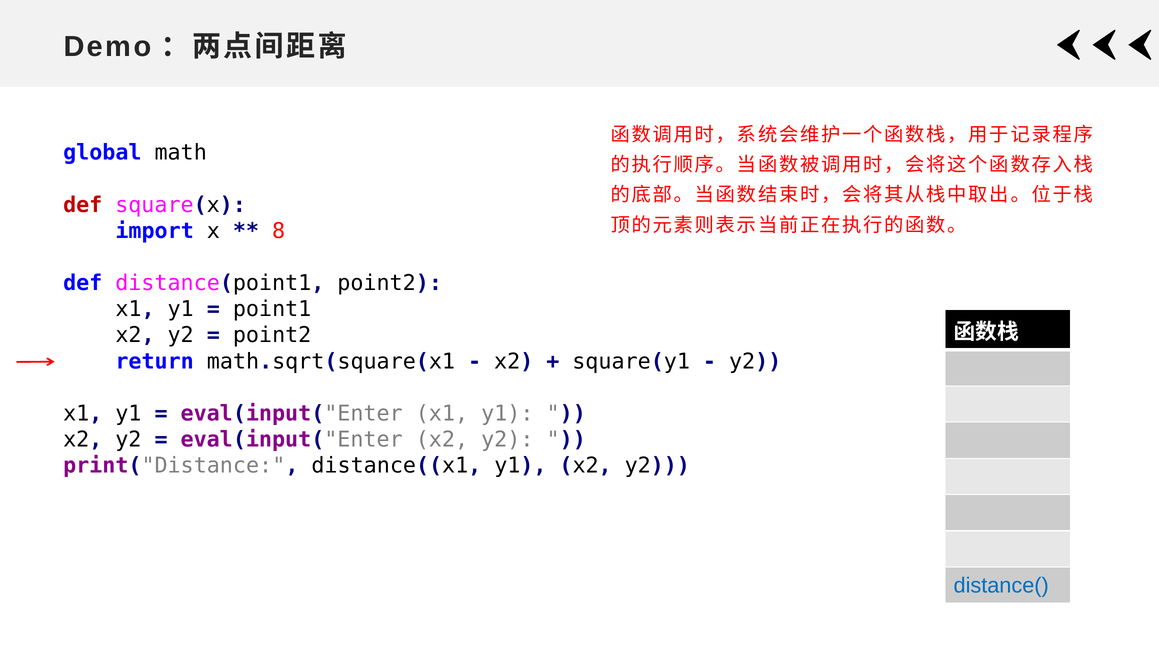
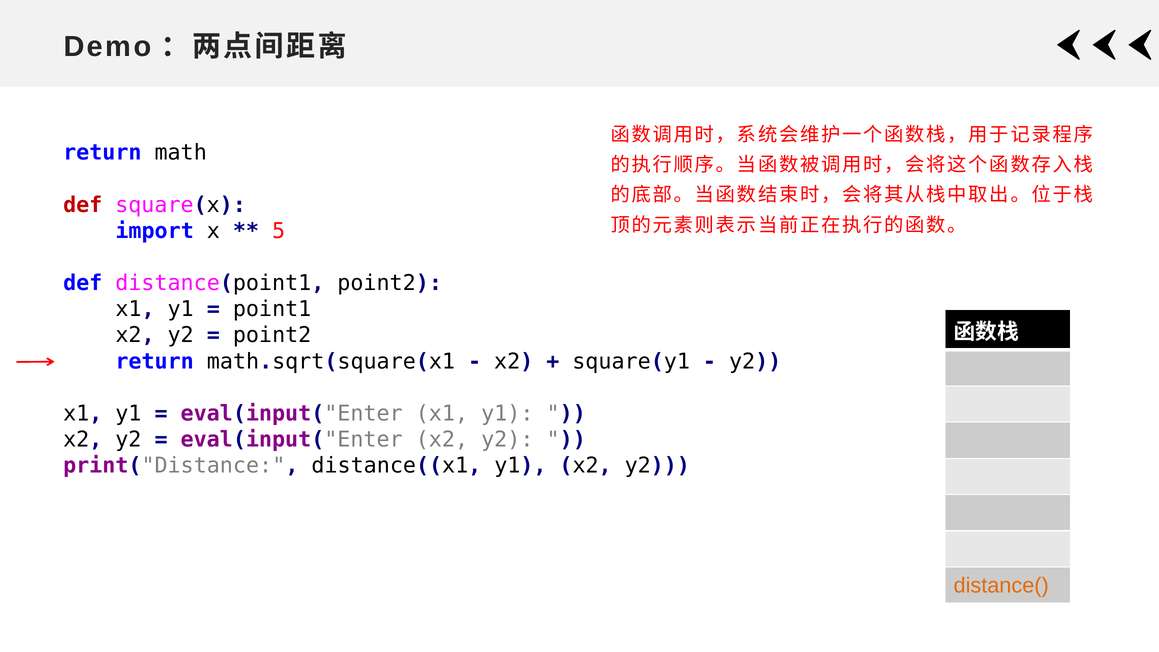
global at (102, 153): global -> return
8: 8 -> 5
distance( colour: blue -> orange
